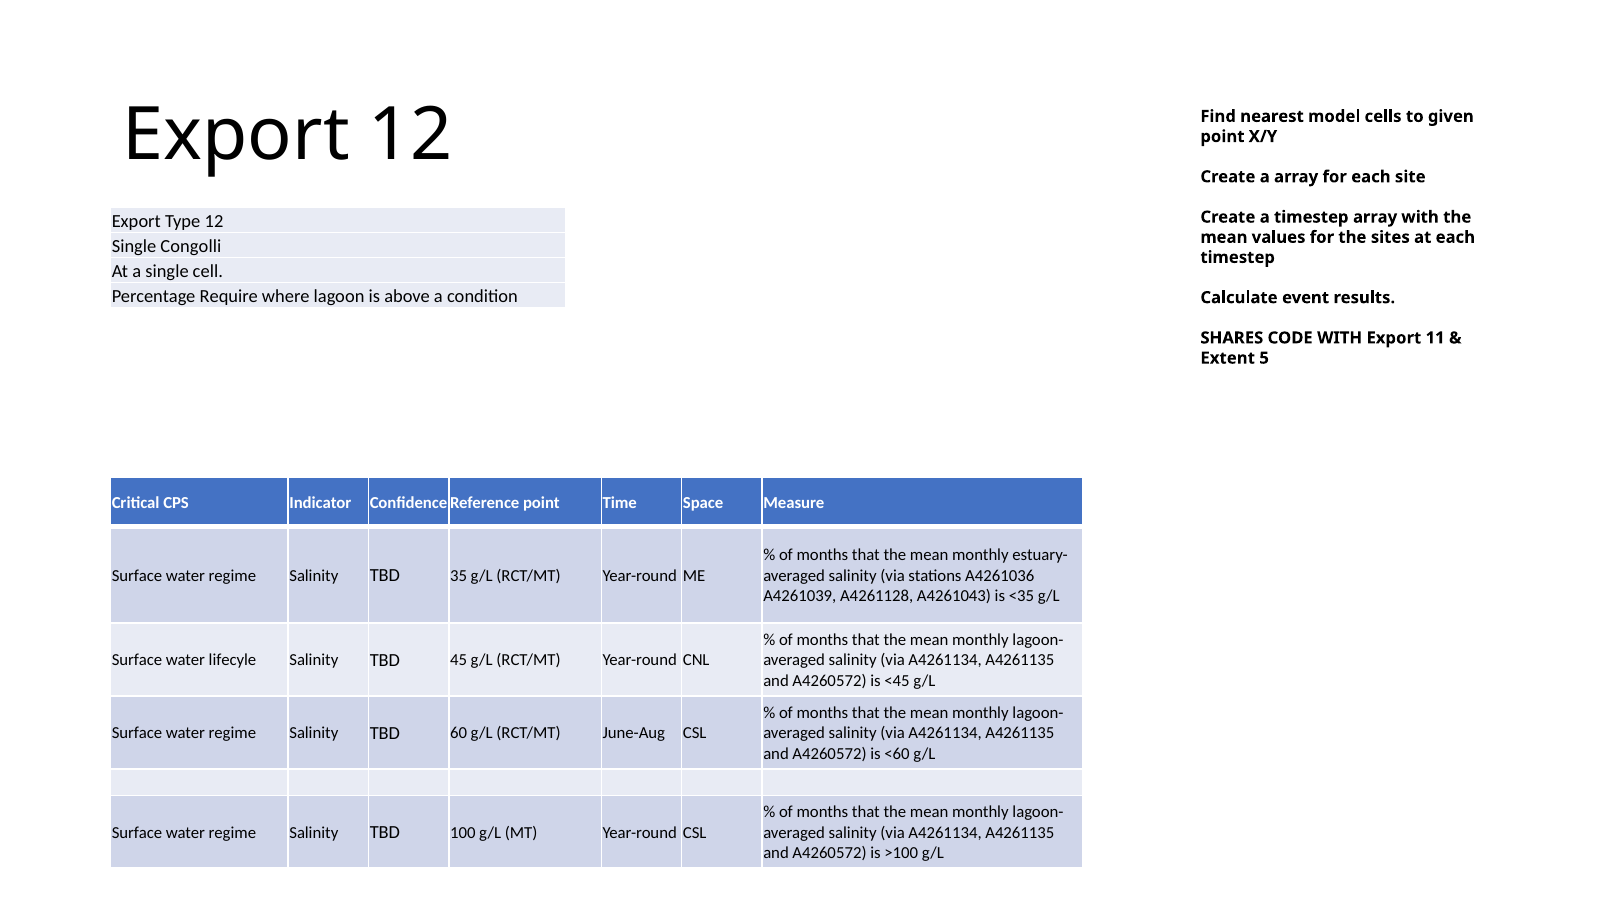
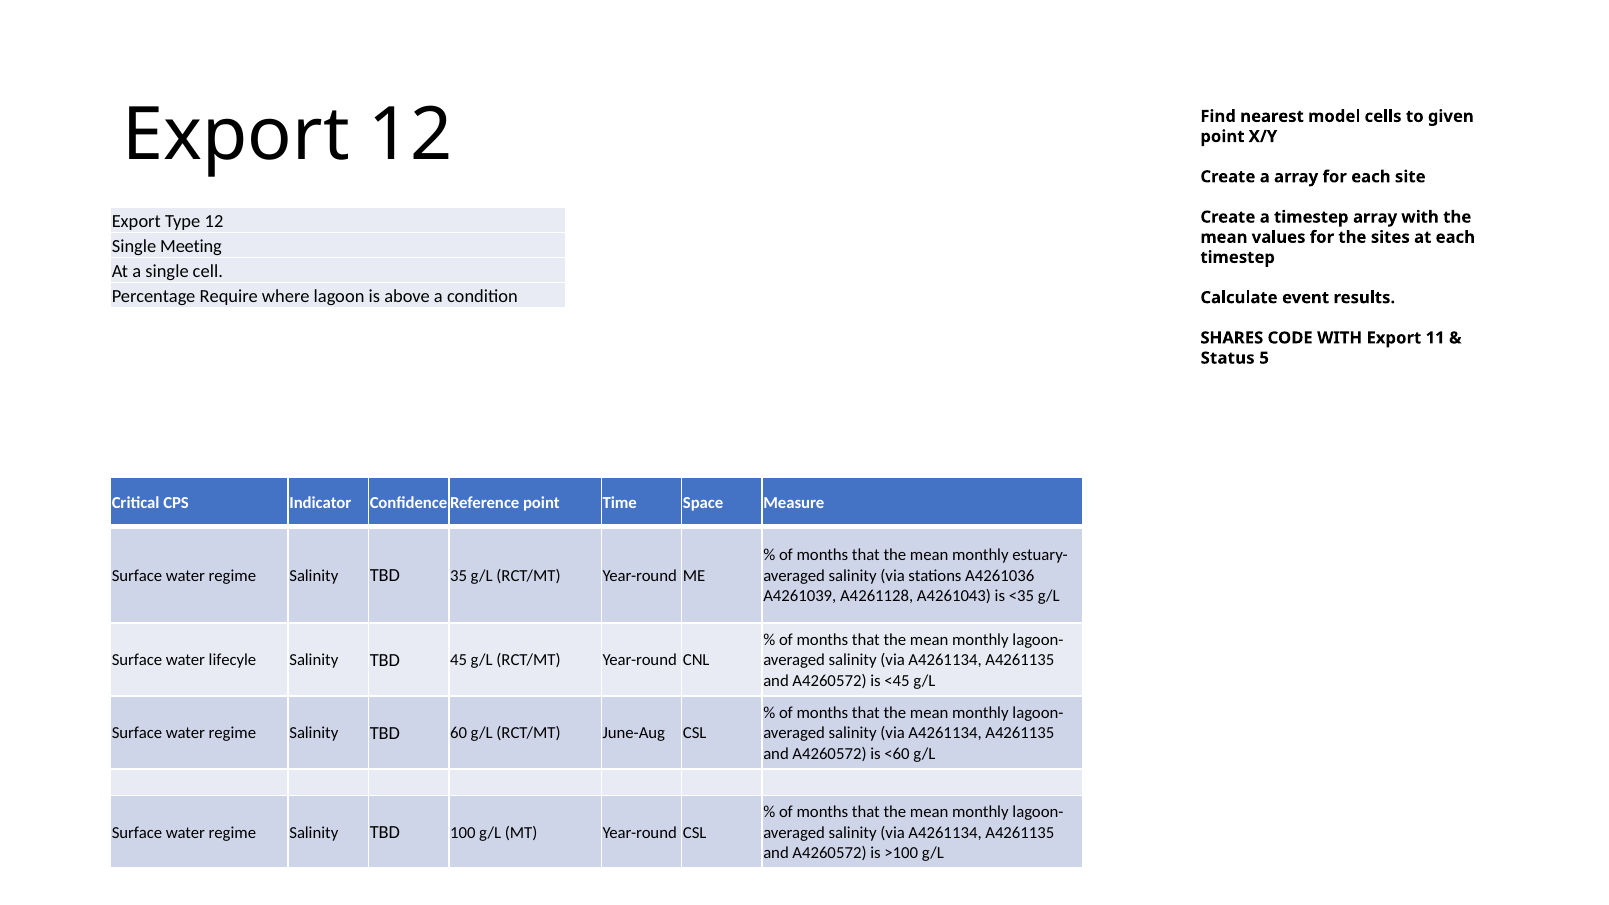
Congolli: Congolli -> Meeting
Extent: Extent -> Status
